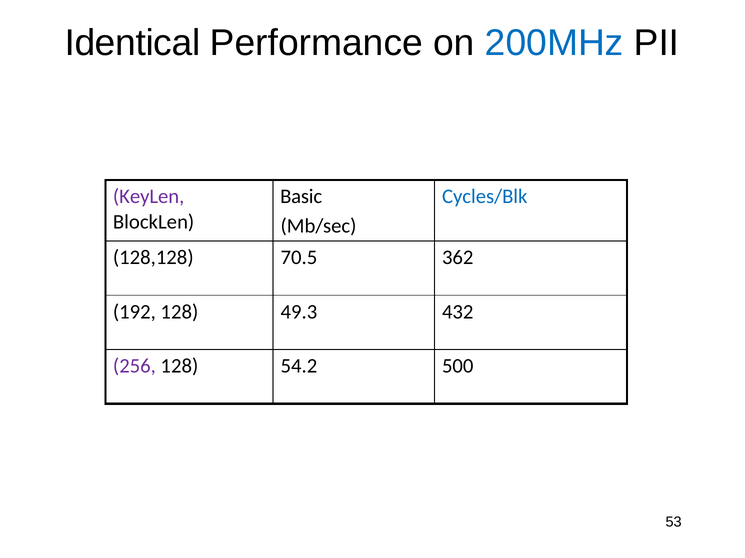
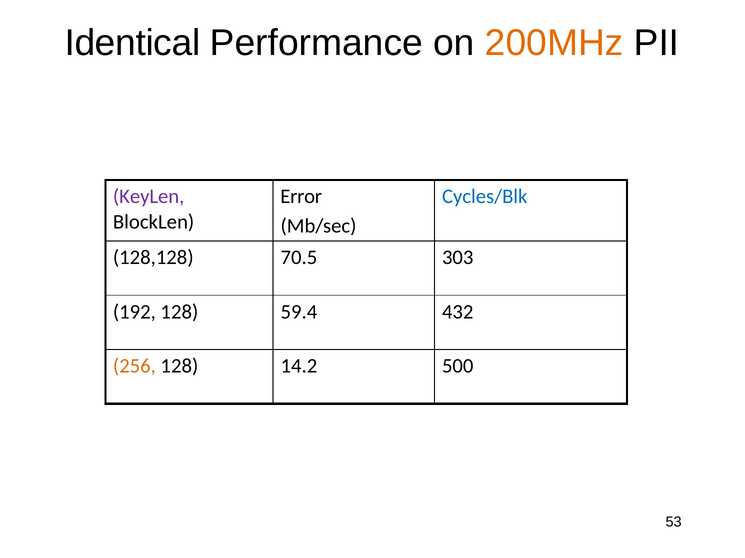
200MHz colour: blue -> orange
Basic: Basic -> Error
362: 362 -> 303
49.3: 49.3 -> 59.4
256 colour: purple -> orange
54.2: 54.2 -> 14.2
